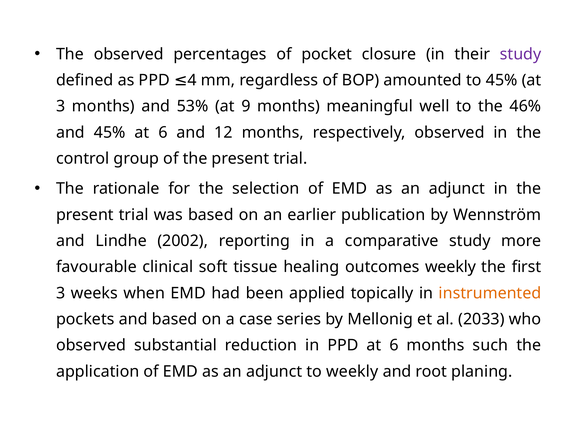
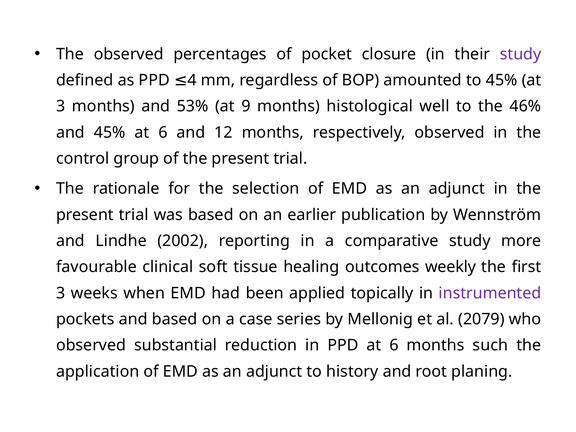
meaningful: meaningful -> histological
instrumented colour: orange -> purple
2033: 2033 -> 2079
to weekly: weekly -> history
